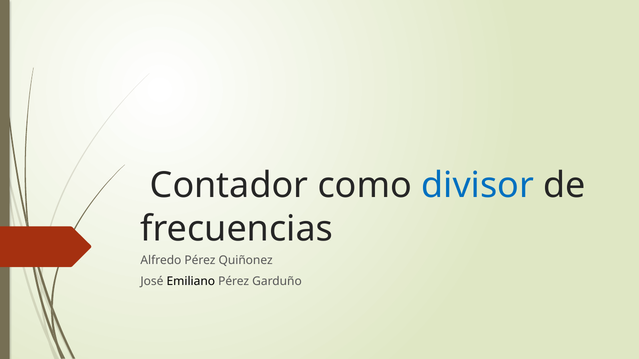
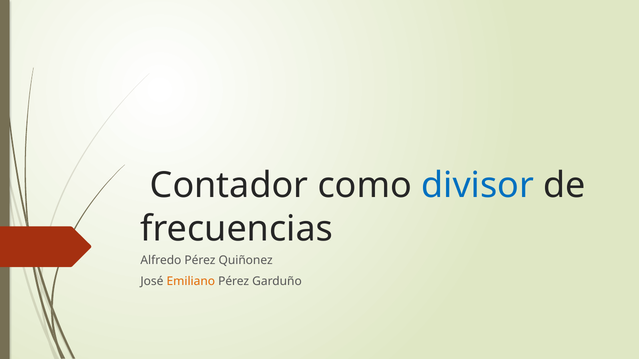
Emiliano colour: black -> orange
